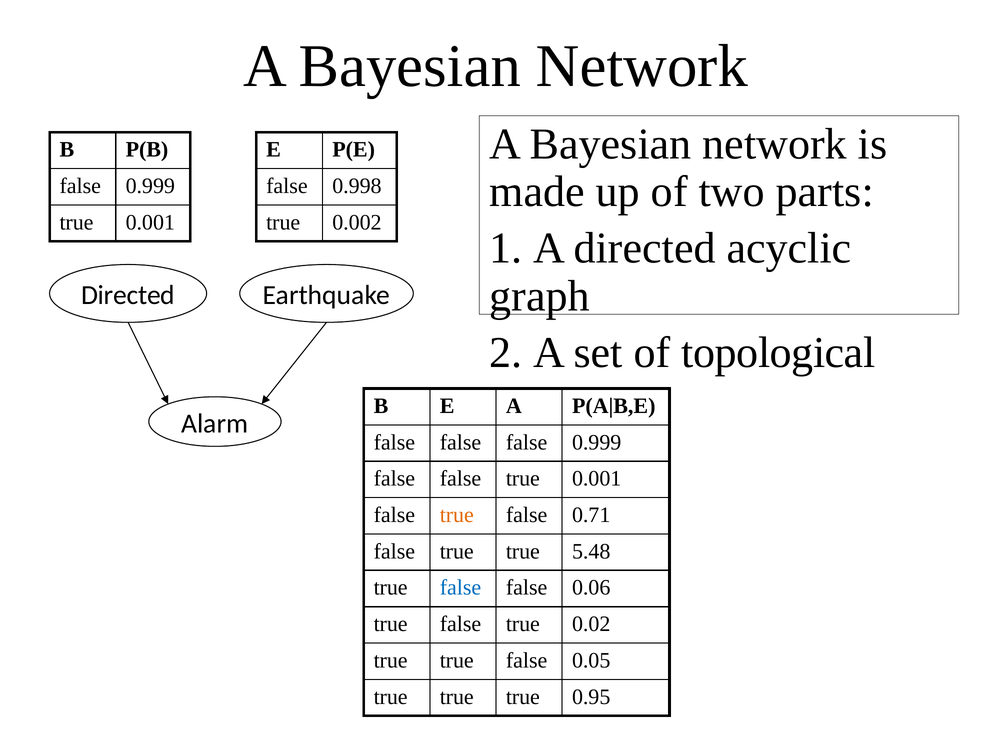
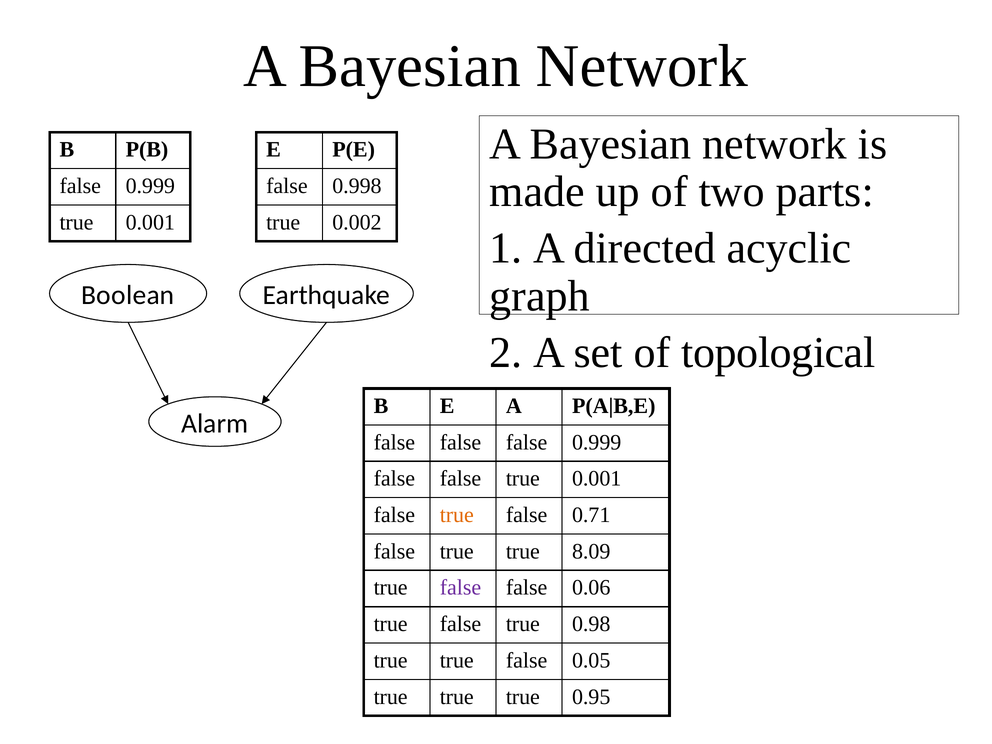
Directed at (128, 295): Directed -> Boolean
5.48: 5.48 -> 8.09
false at (460, 588) colour: blue -> purple
0.02: 0.02 -> 0.98
